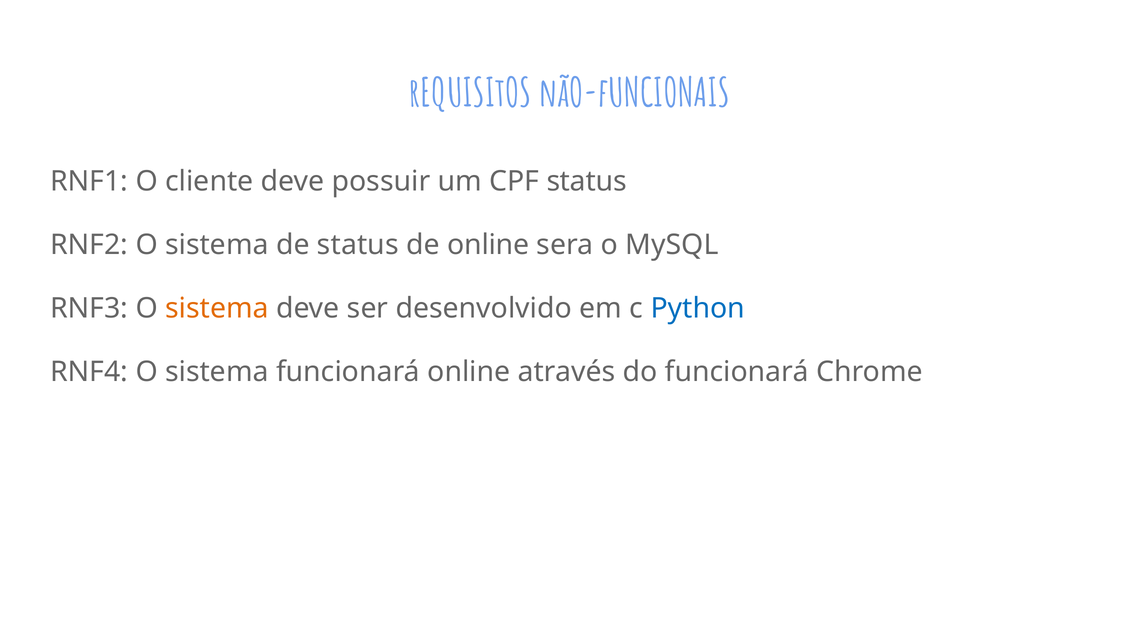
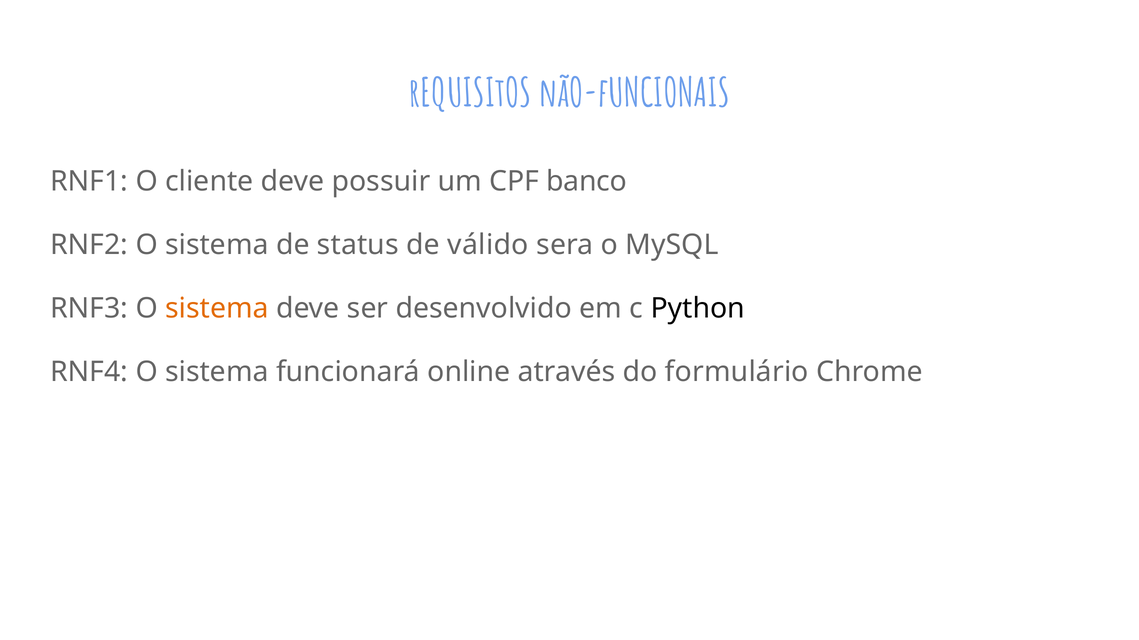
CPF status: status -> banco
de online: online -> válido
Python colour: blue -> black
do funcionará: funcionará -> formulário
